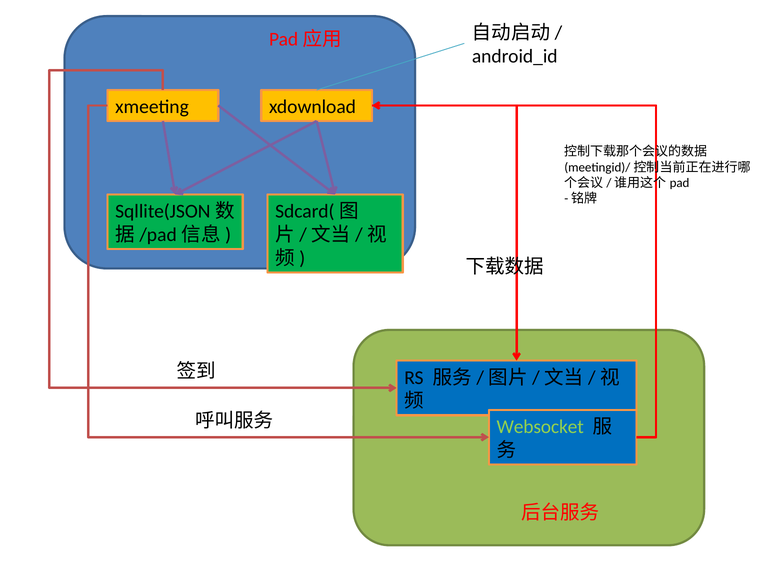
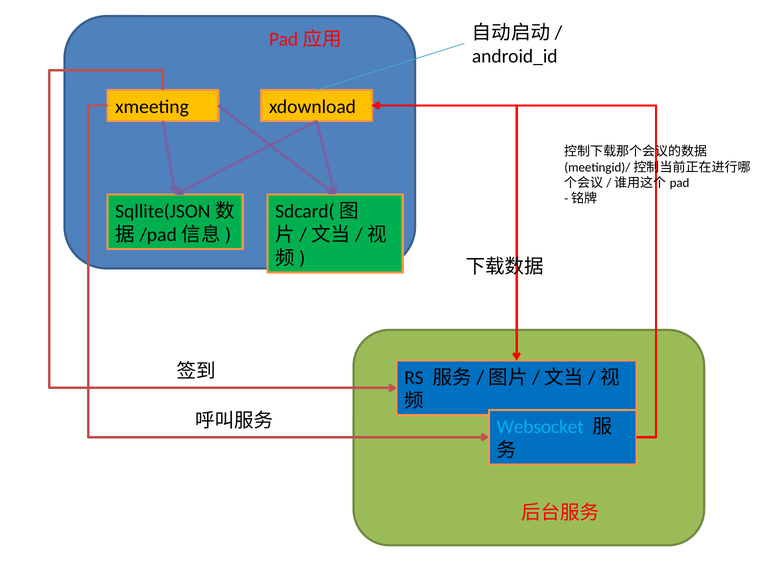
Websocket colour: light green -> light blue
